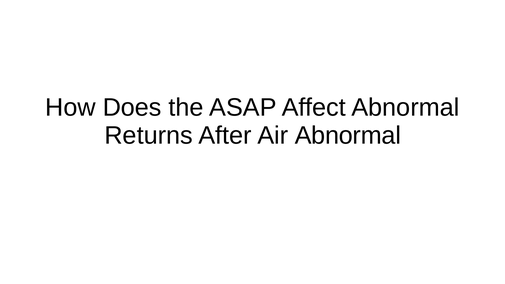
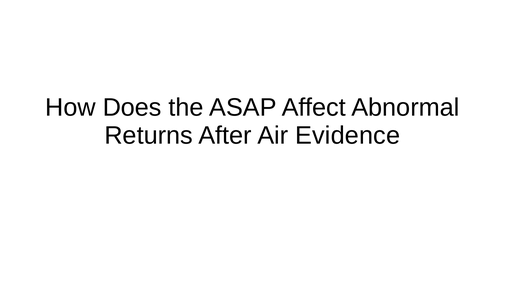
Air Abnormal: Abnormal -> Evidence
